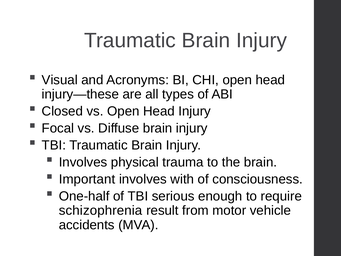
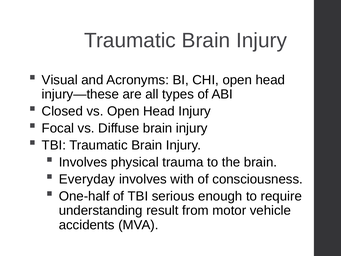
Important: Important -> Everyday
schizophrenia: schizophrenia -> understanding
